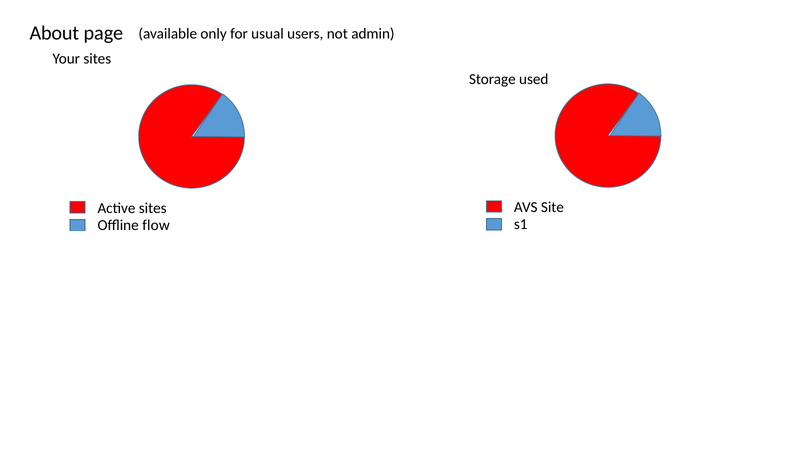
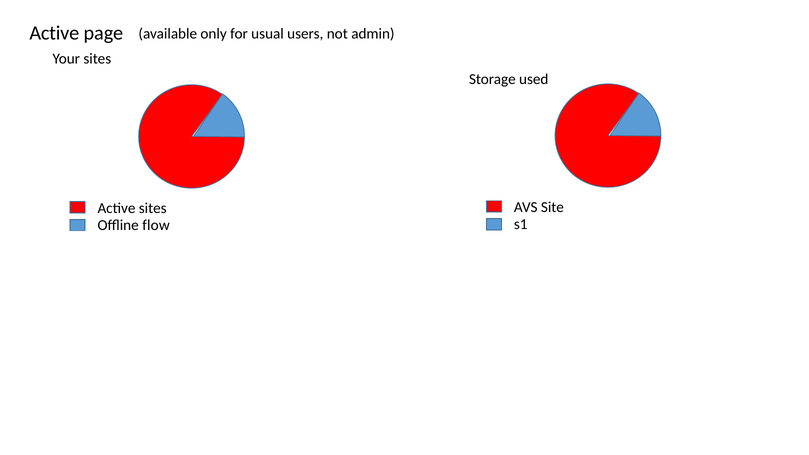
About at (54, 33): About -> Active
